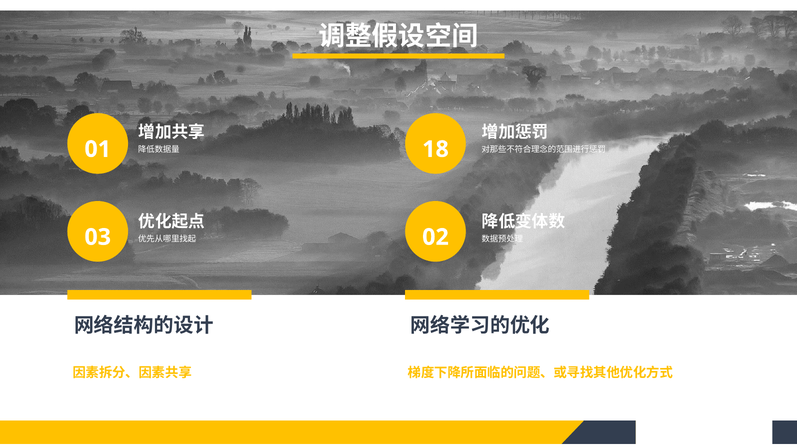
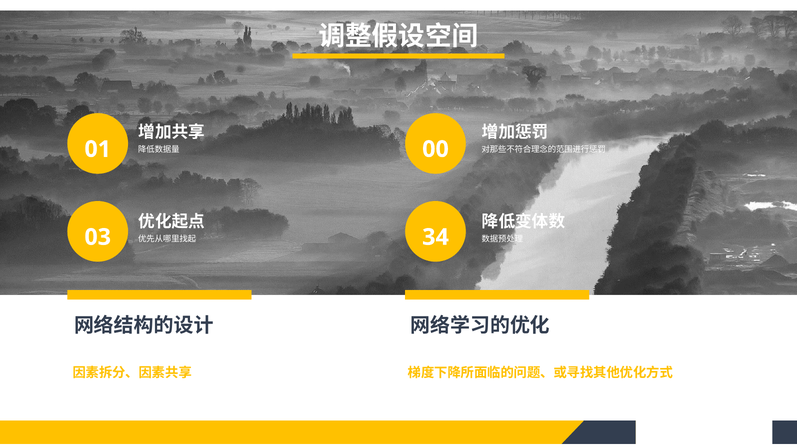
18: 18 -> 00
02: 02 -> 34
